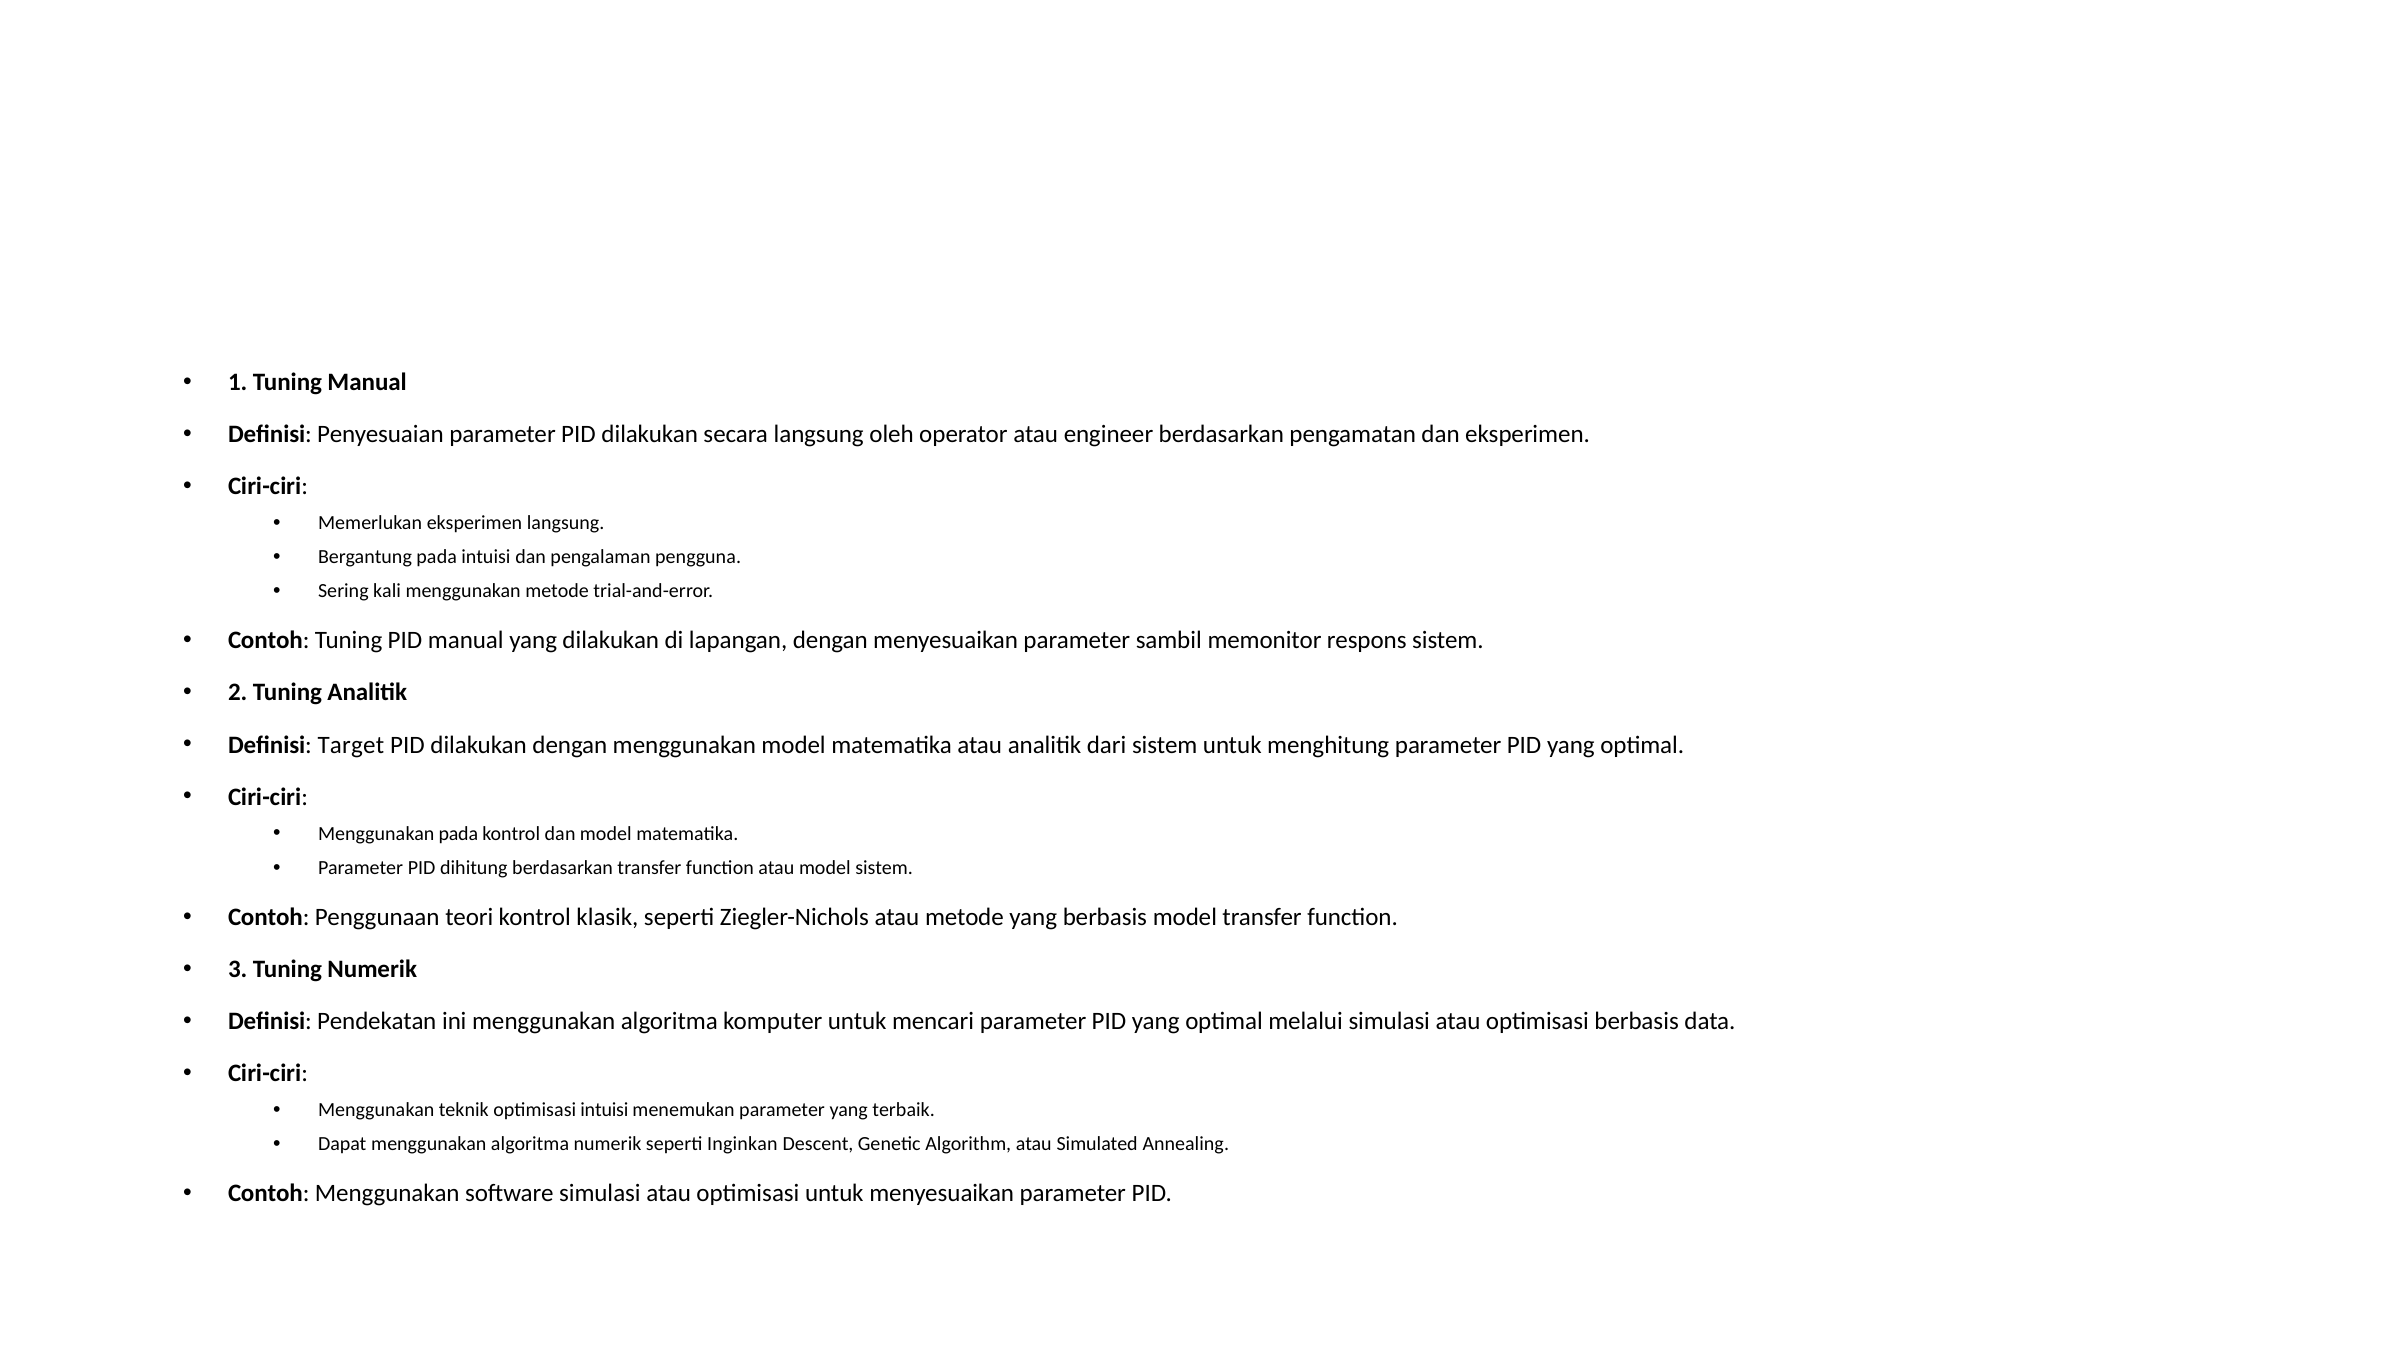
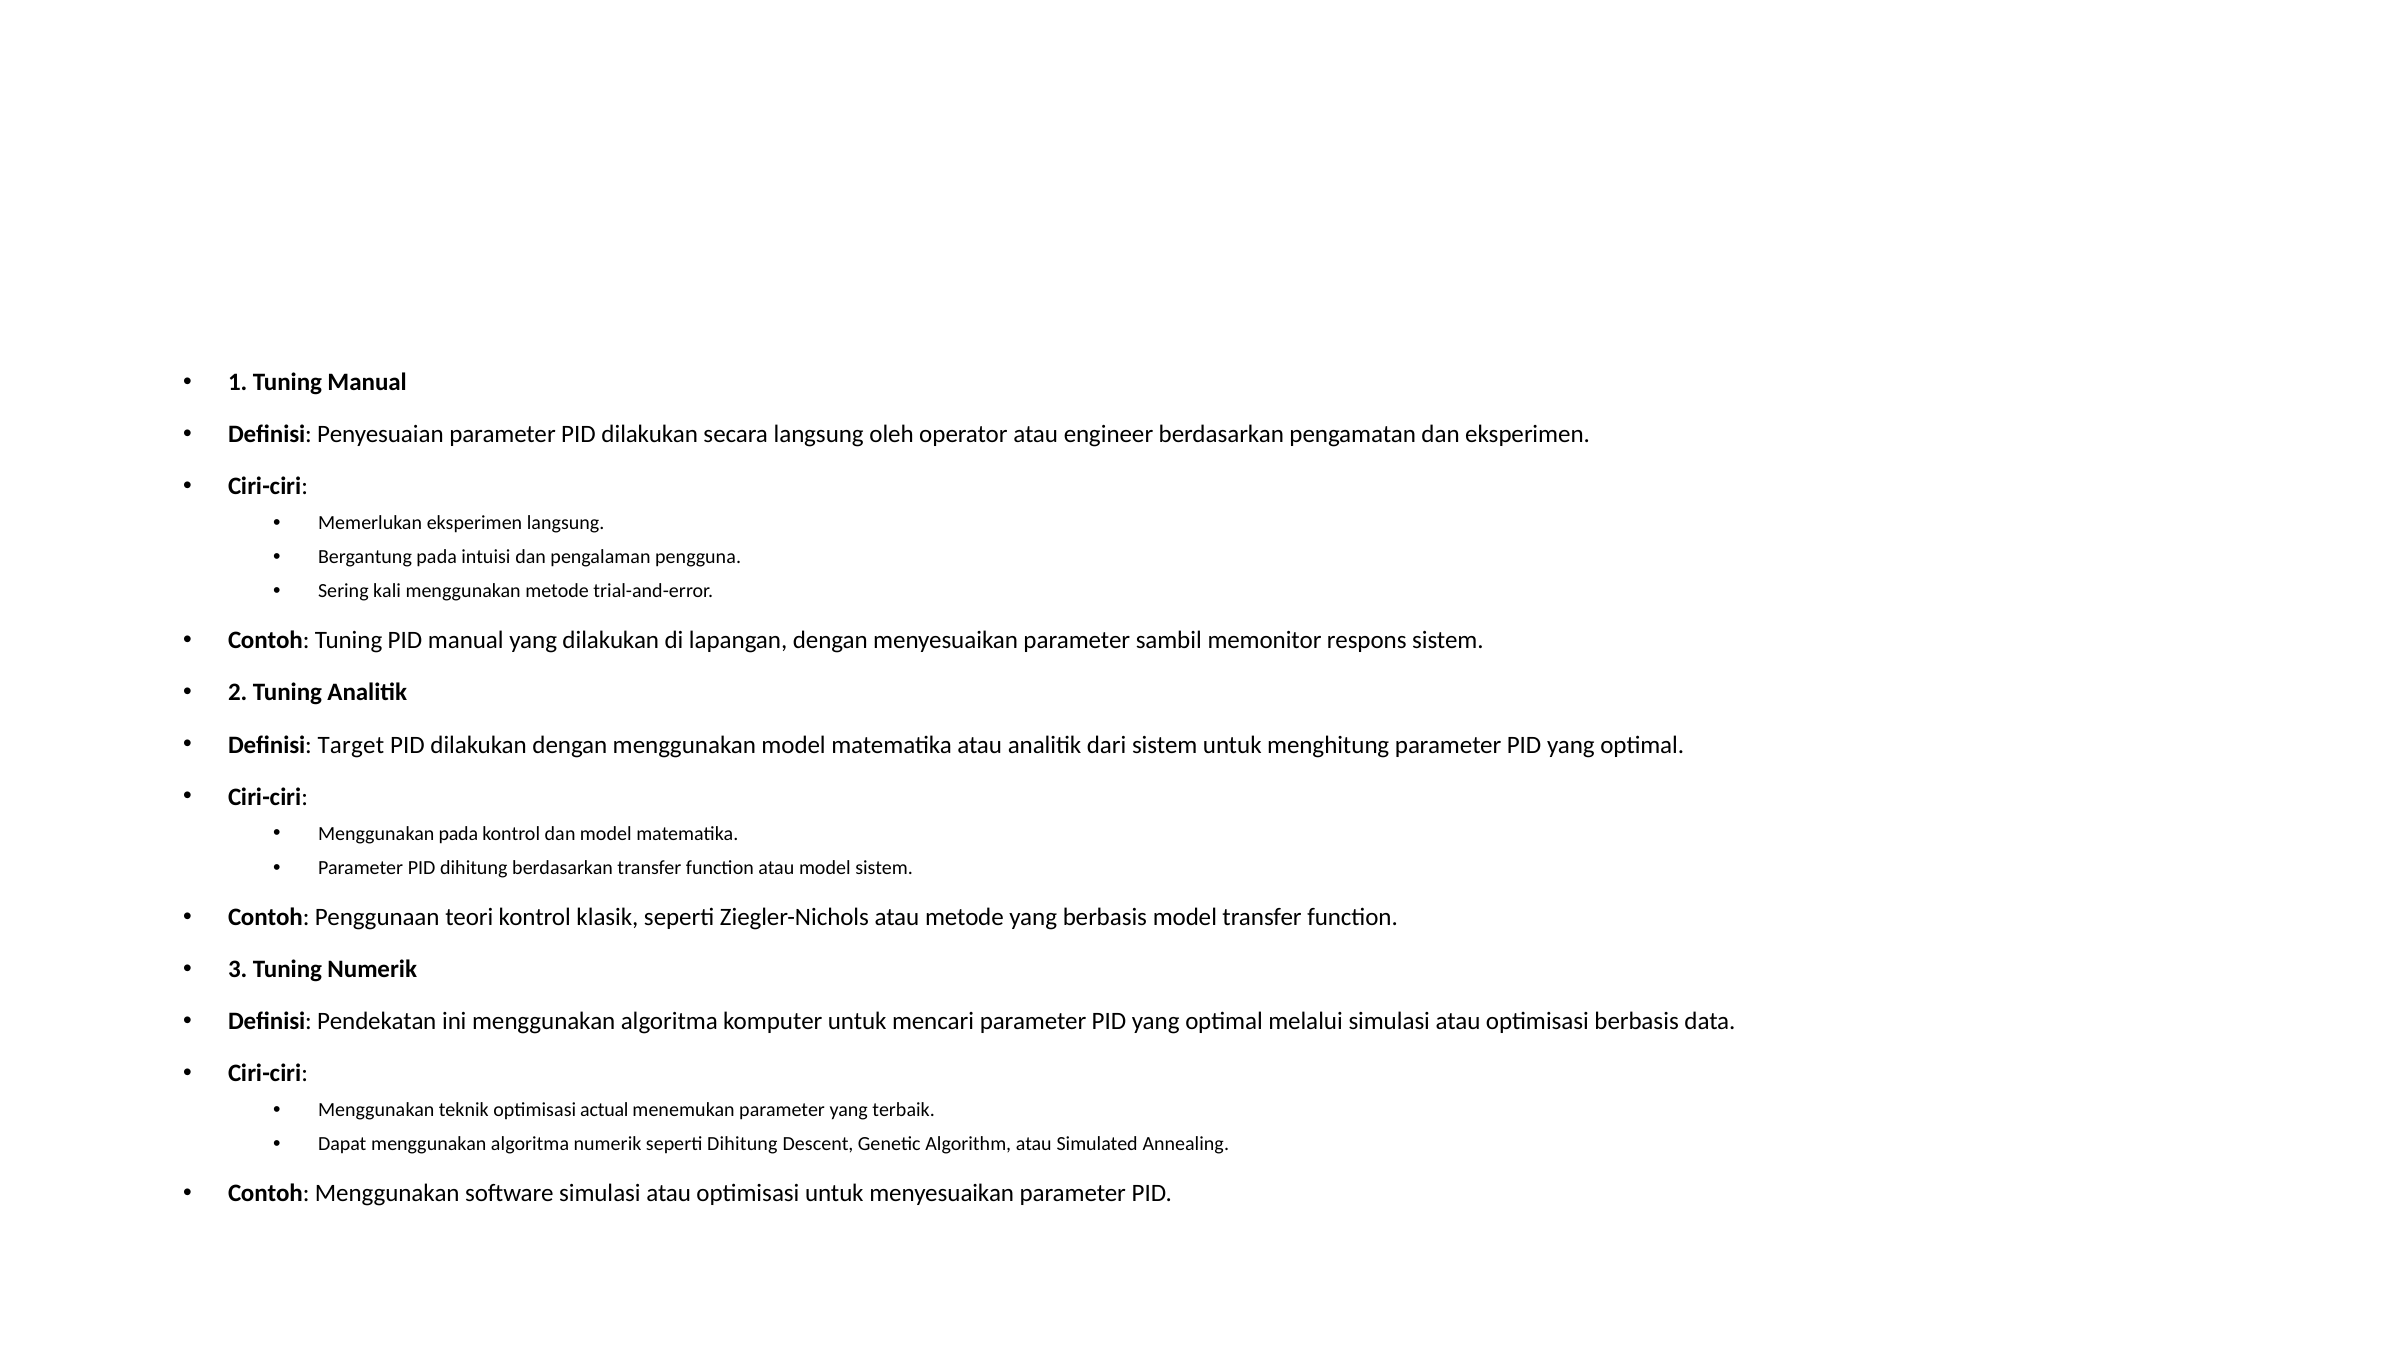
optimisasi intuisi: intuisi -> actual
seperti Inginkan: Inginkan -> Dihitung
